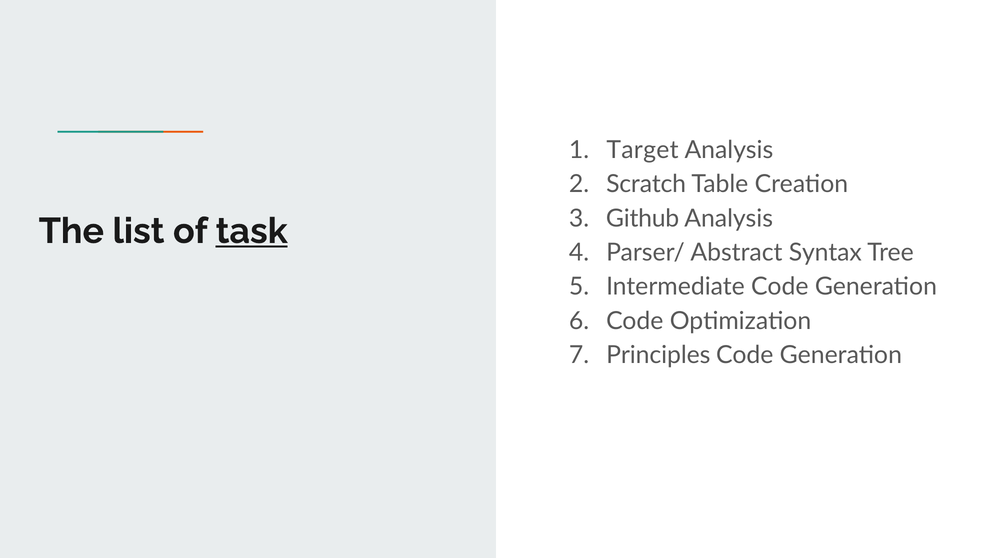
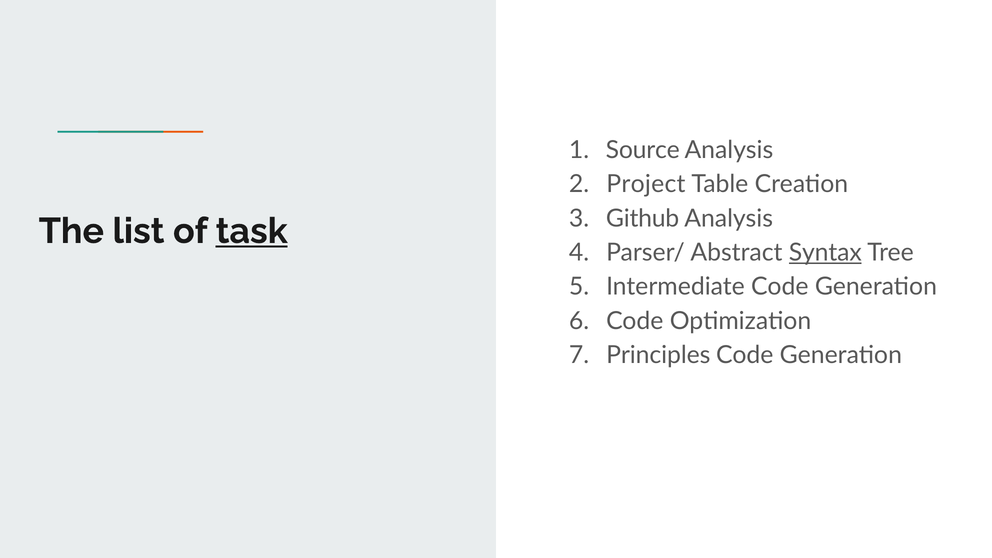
Target: Target -> Source
Scratch: Scratch -> Project
Syntax underline: none -> present
